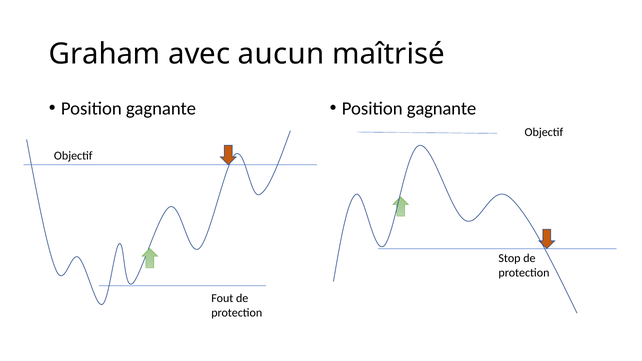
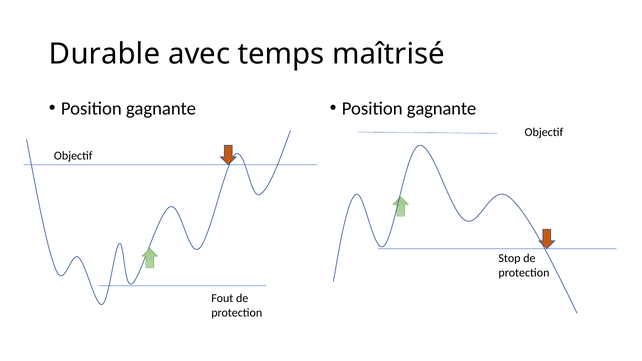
Graham: Graham -> Durable
aucun: aucun -> temps
